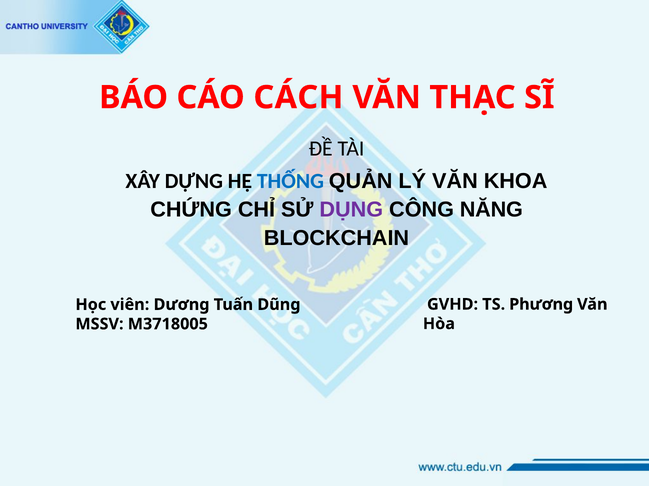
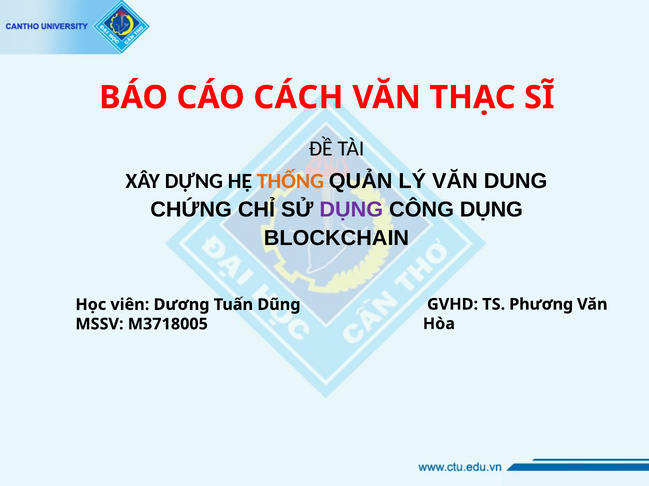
THỐNG colour: blue -> orange
KHOA: KHOA -> DUNG
CÔNG NĂNG: NĂNG -> DỤNG
